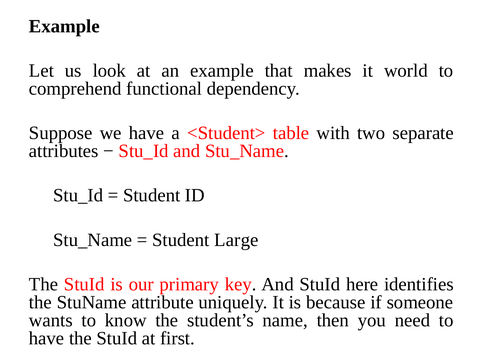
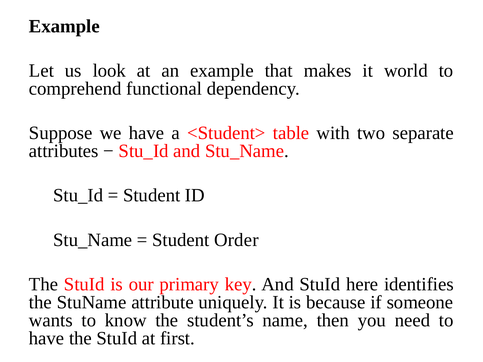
Large: Large -> Order
